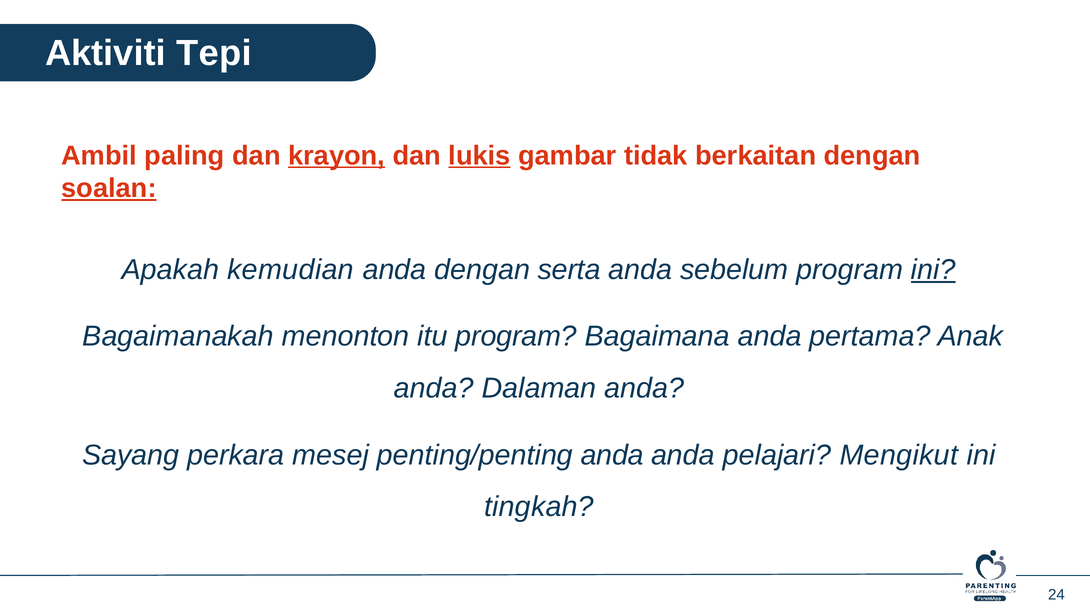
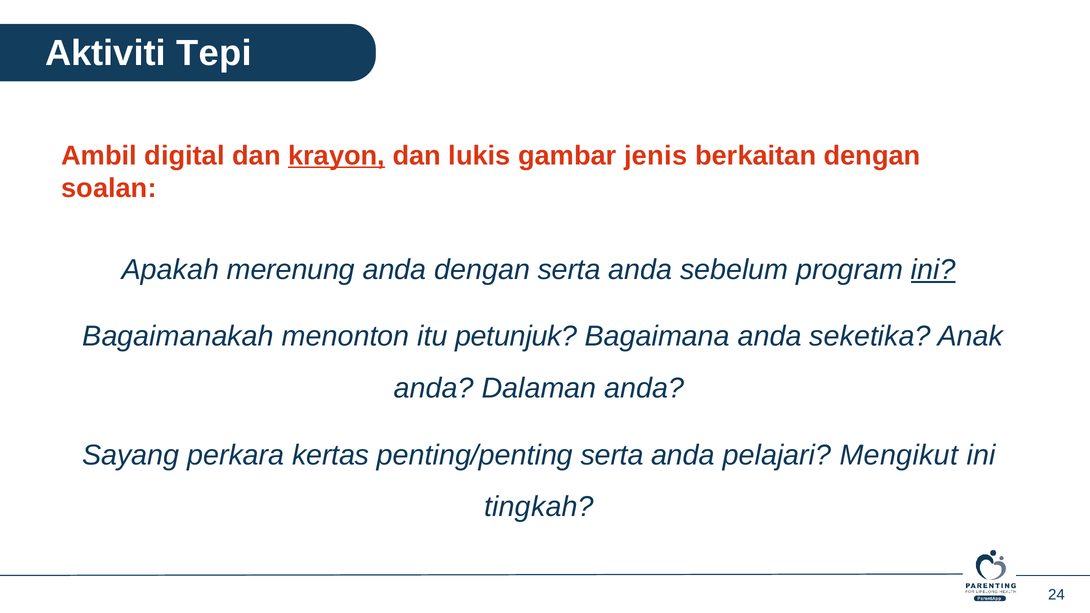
paling: paling -> digital
lukis underline: present -> none
tidak: tidak -> jenis
soalan underline: present -> none
kemudian: kemudian -> merenung
itu program: program -> petunjuk
pertama: pertama -> seketika
mesej: mesej -> kertas
penting/penting anda: anda -> serta
